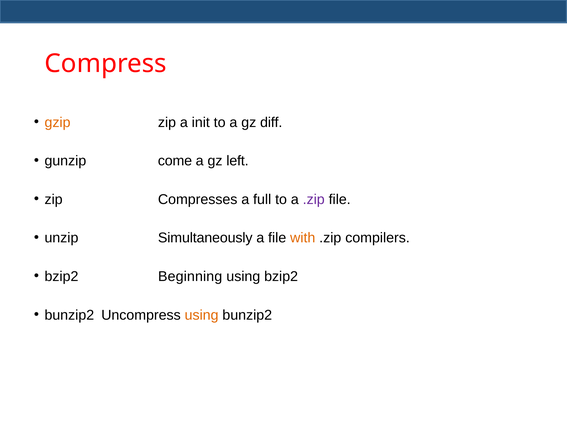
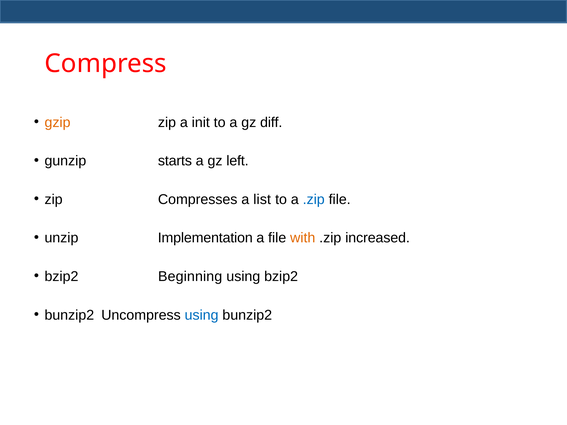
come: come -> starts
full: full -> list
.zip at (314, 200) colour: purple -> blue
Simultaneously: Simultaneously -> Implementation
compilers: compilers -> increased
using at (202, 315) colour: orange -> blue
